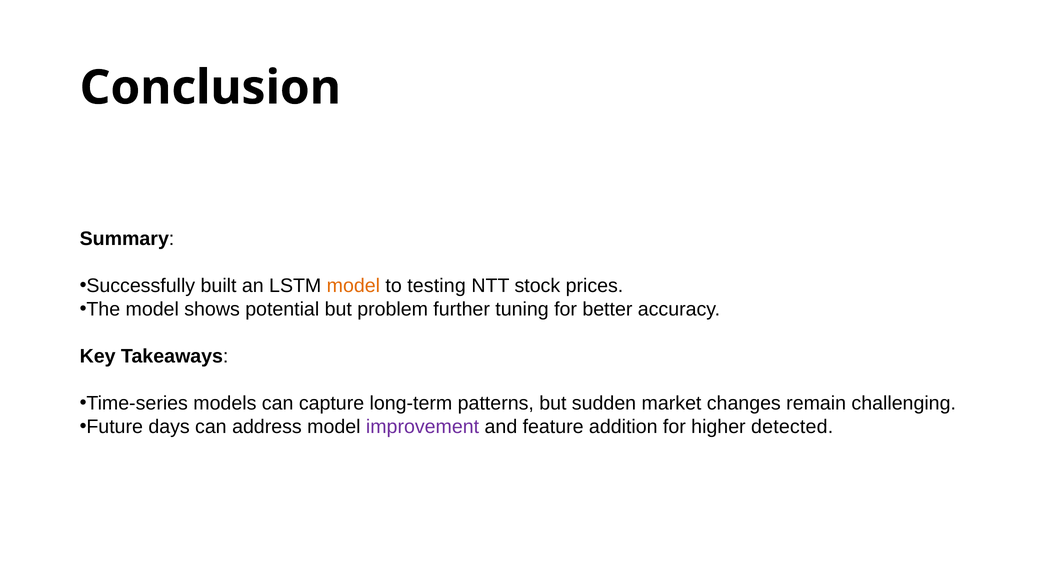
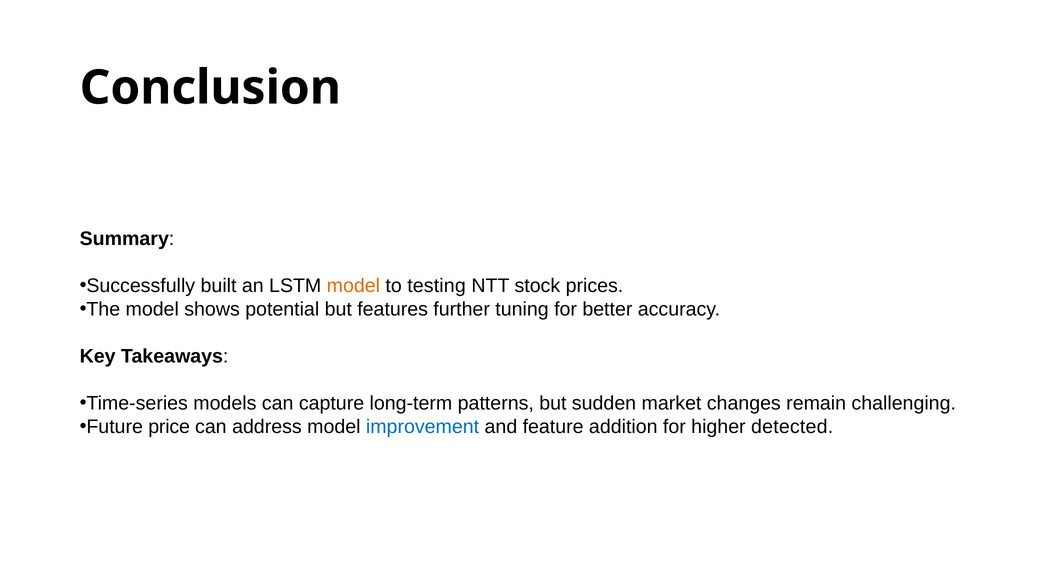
problem: problem -> features
days: days -> price
improvement colour: purple -> blue
